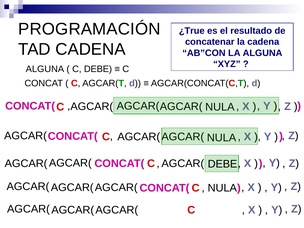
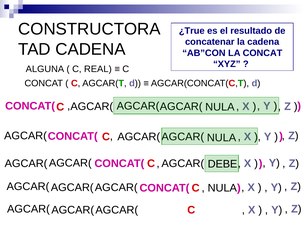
PROGRAMACIÓN: PROGRAMACIÓN -> CONSTRUCTORA
LA ALGUNA: ALGUNA -> CONCAT
DEBE at (98, 69): DEBE -> REAL
